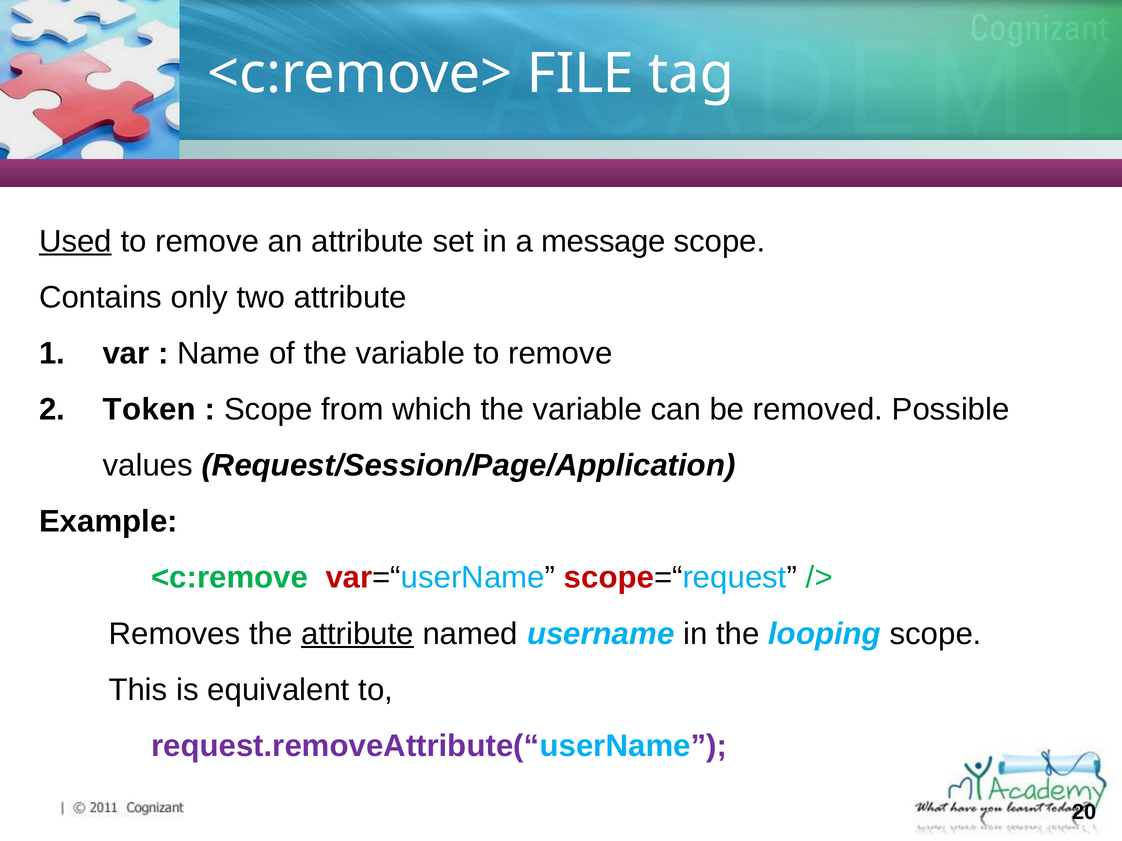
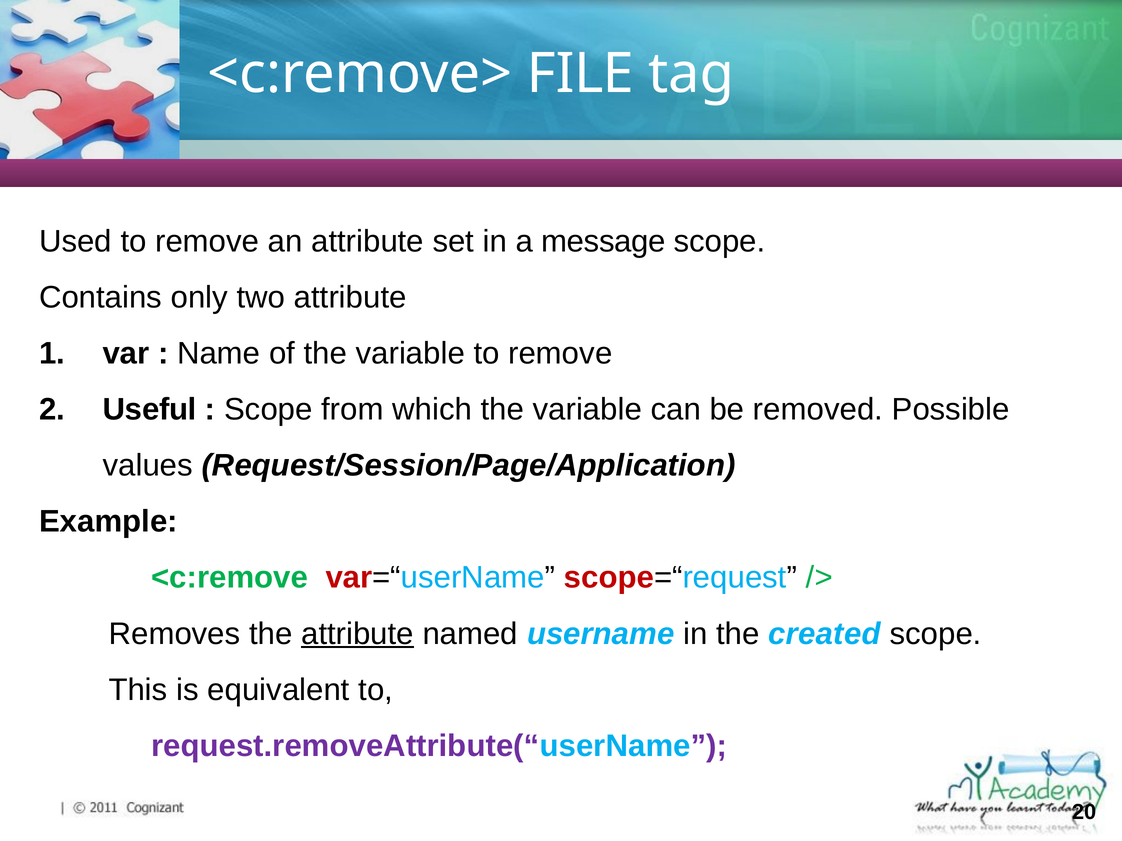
Used underline: present -> none
Token: Token -> Useful
looping: looping -> created
